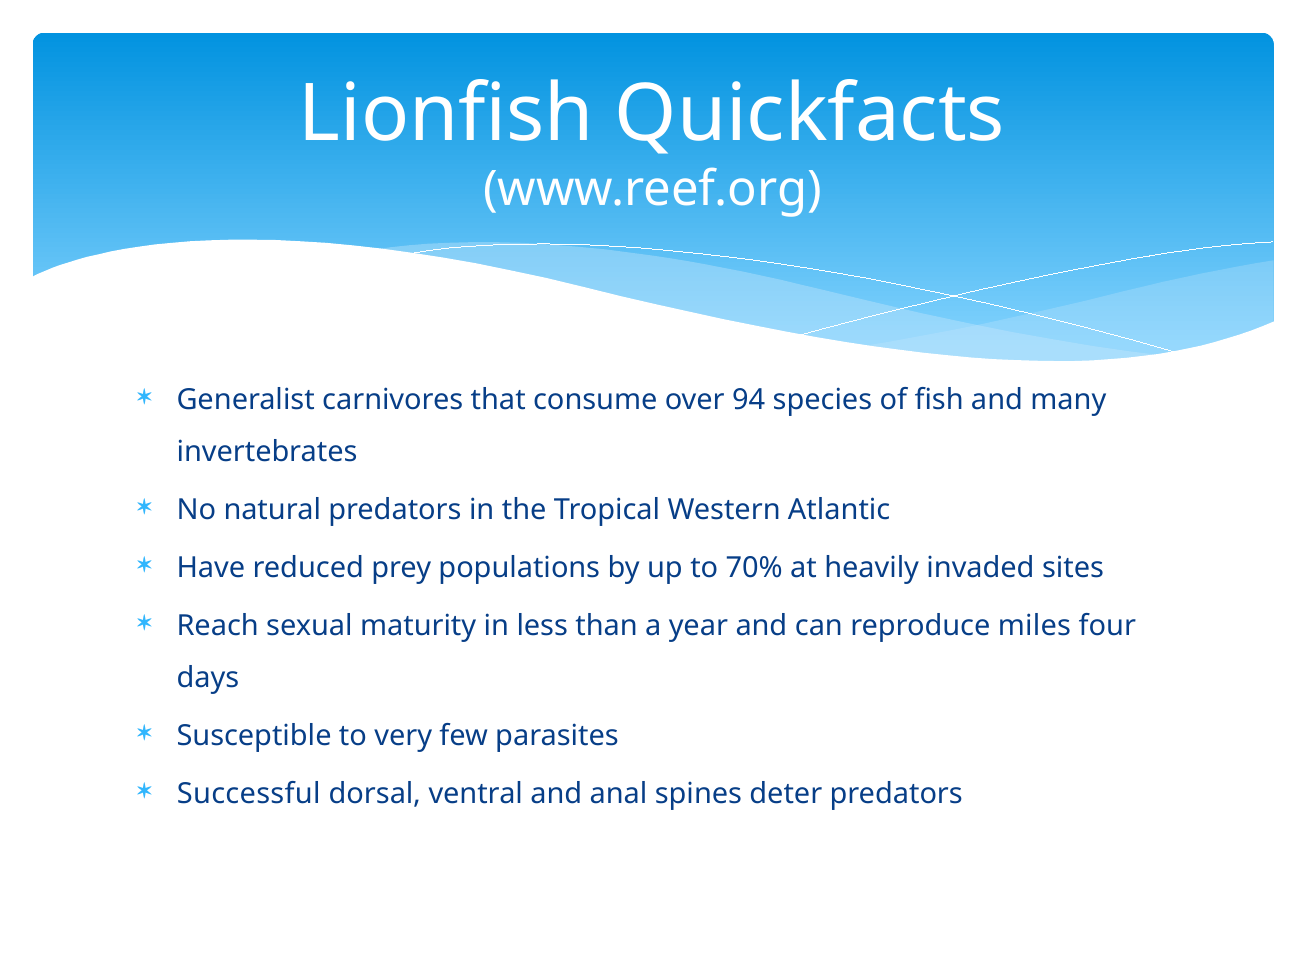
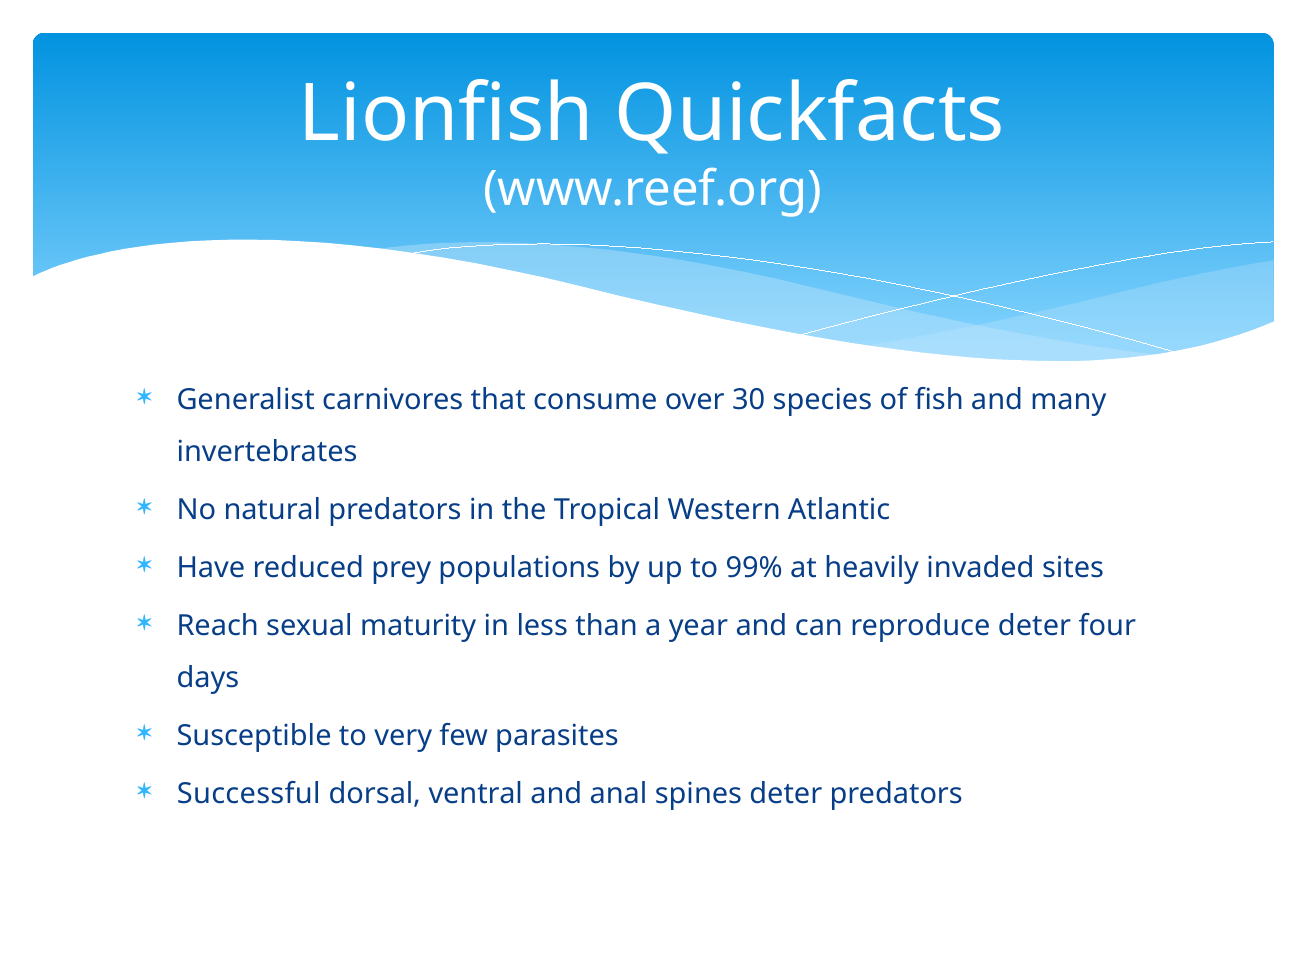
94: 94 -> 30
70%: 70% -> 99%
reproduce miles: miles -> deter
